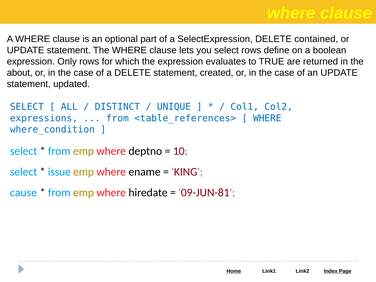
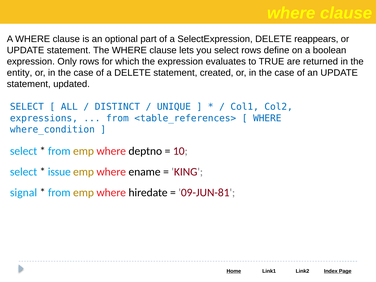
contained: contained -> reappears
about: about -> entity
cause: cause -> signal
